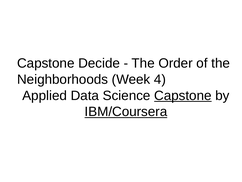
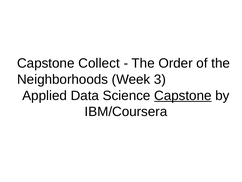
Decide: Decide -> Collect
4: 4 -> 3
IBM/Coursera underline: present -> none
